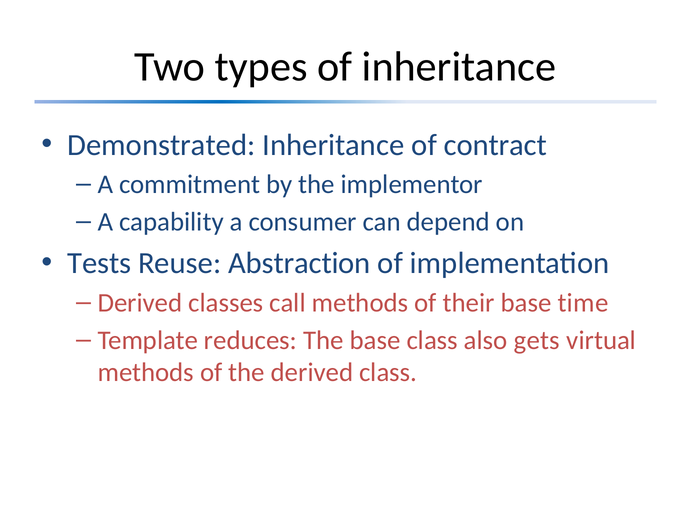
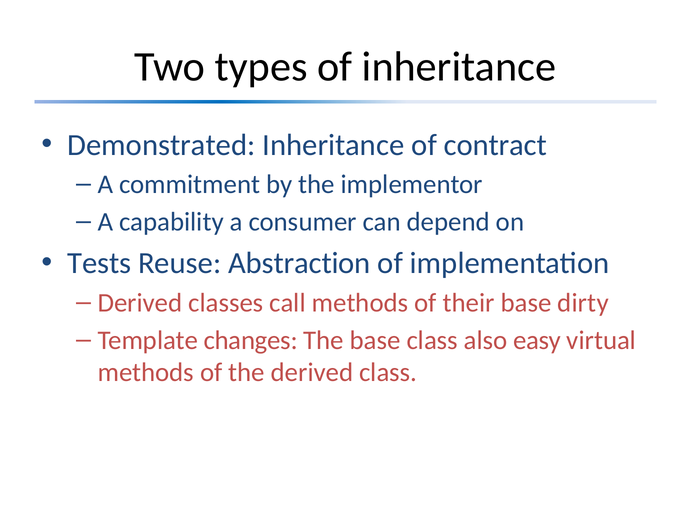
time: time -> dirty
reduces: reduces -> changes
gets: gets -> easy
